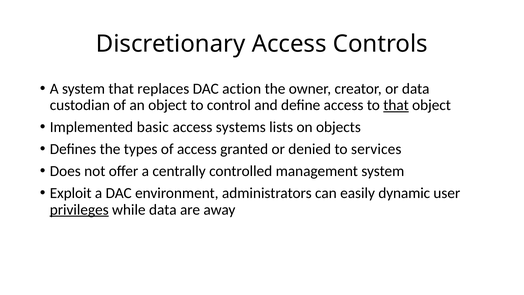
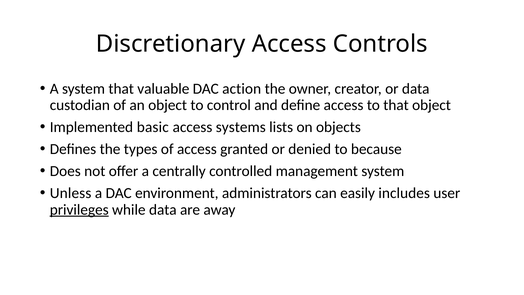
replaces: replaces -> valuable
that at (396, 105) underline: present -> none
services: services -> because
Exploit: Exploit -> Unless
dynamic: dynamic -> includes
